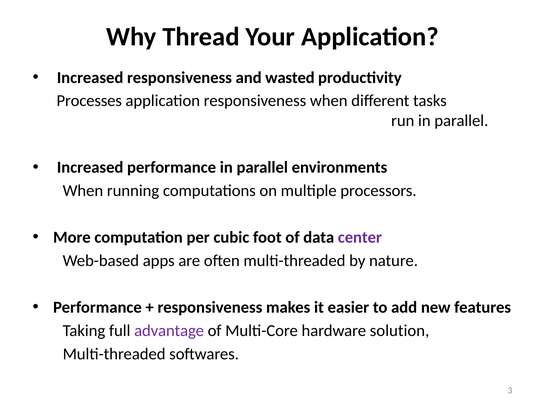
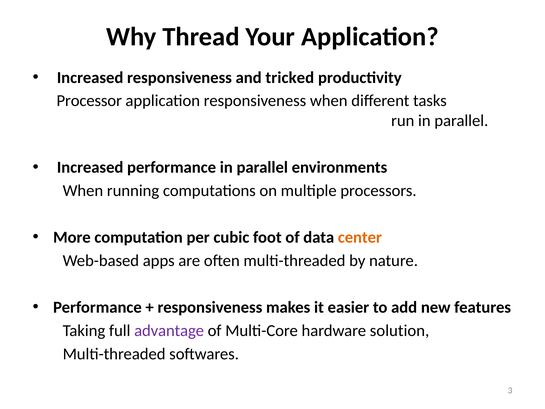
wasted: wasted -> tricked
Processes: Processes -> Processor
center colour: purple -> orange
